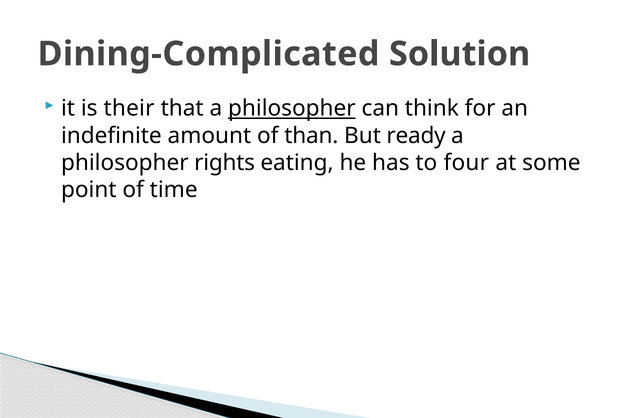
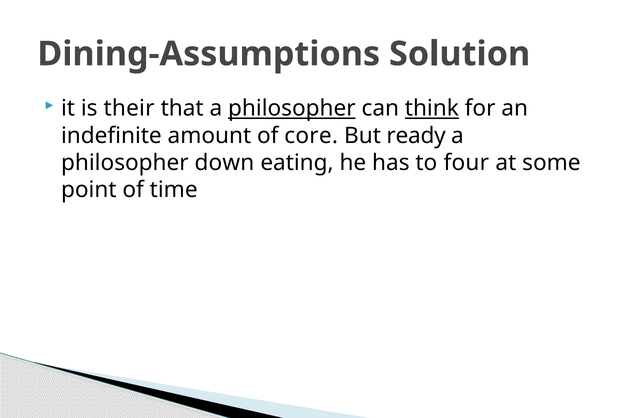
Dining-Complicated: Dining-Complicated -> Dining-Assumptions
think underline: none -> present
than: than -> core
rights: rights -> down
